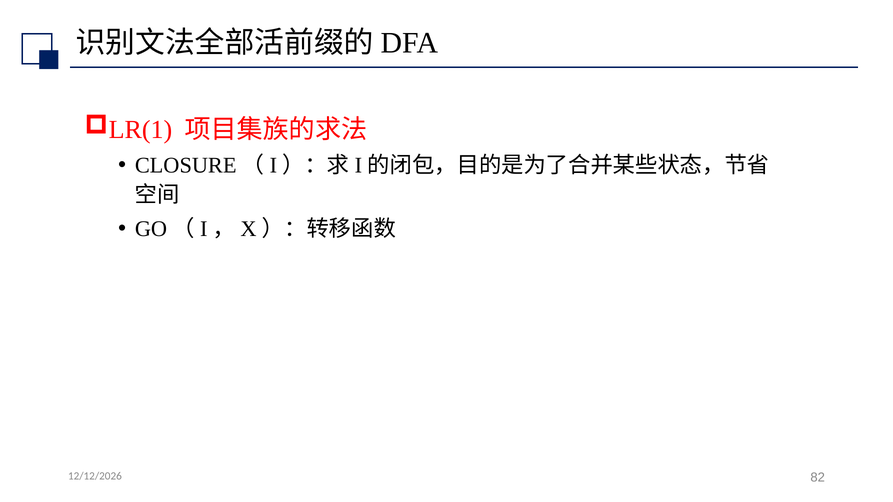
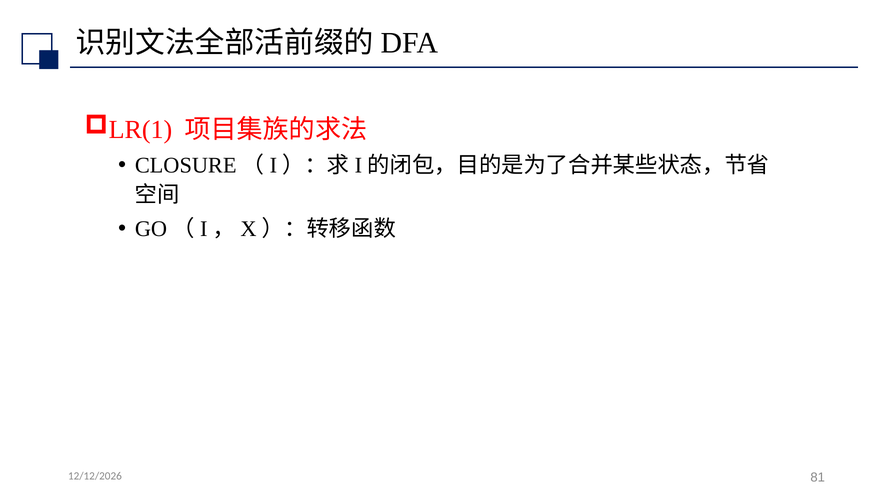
82: 82 -> 81
